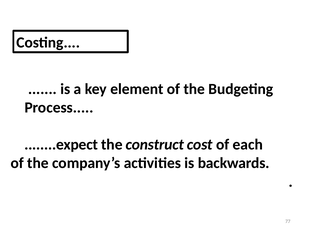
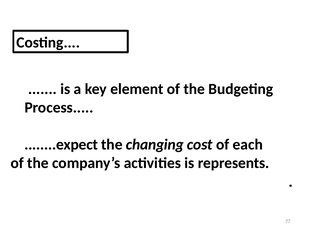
construct: construct -> changing
backwards: backwards -> represents
